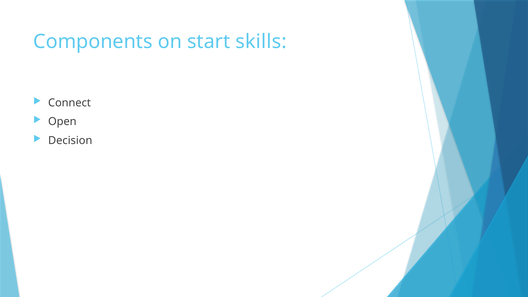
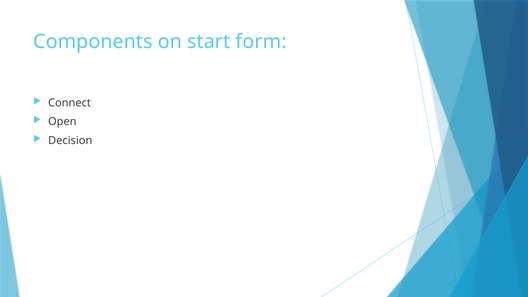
skills: skills -> form
